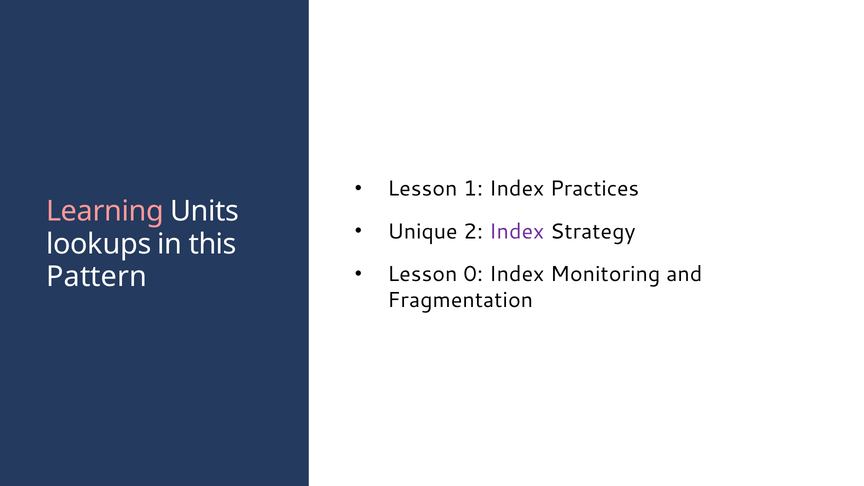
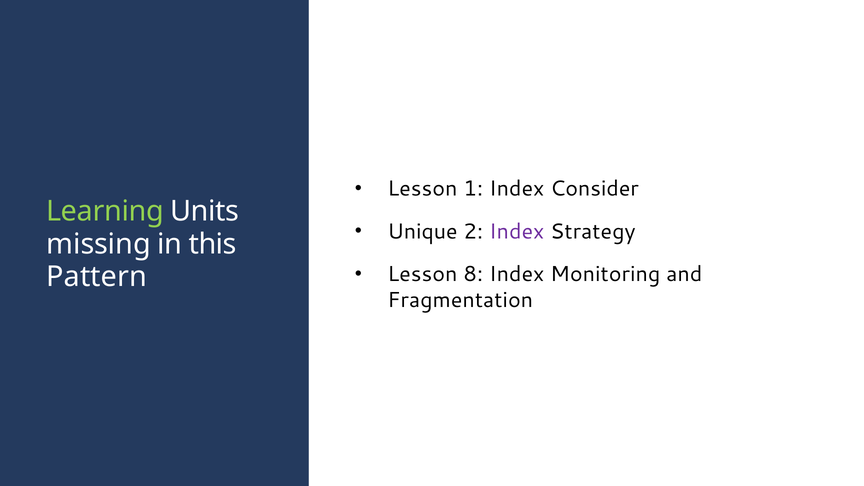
Practices: Practices -> Consider
Learning colour: pink -> light green
lookups: lookups -> missing
0: 0 -> 8
